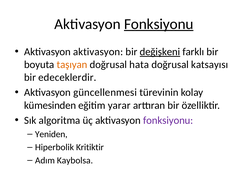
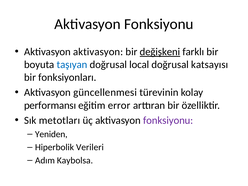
Fonksiyonu at (159, 24) underline: present -> none
taşıyan colour: orange -> blue
hata: hata -> local
edeceklerdir: edeceklerdir -> fonksiyonları
kümesinden: kümesinden -> performansı
yarar: yarar -> error
algoritma: algoritma -> metotları
Kritiktir: Kritiktir -> Verileri
